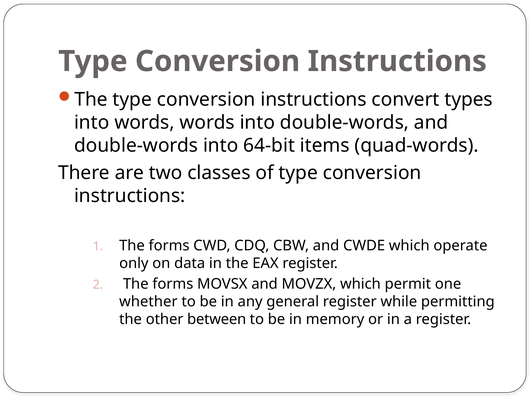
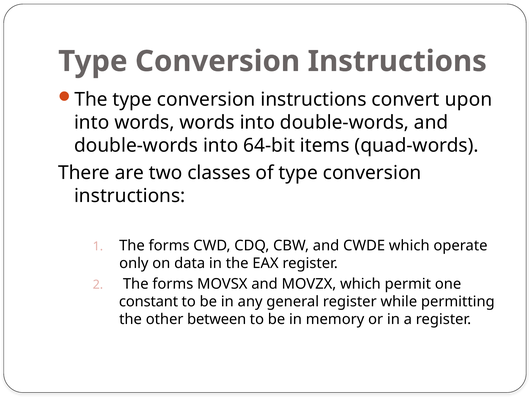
types: types -> upon
whether: whether -> constant
